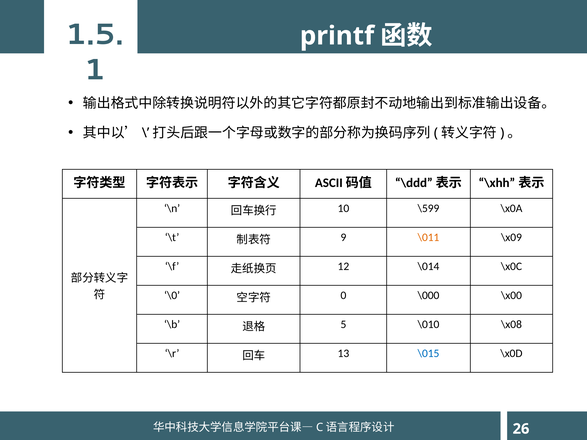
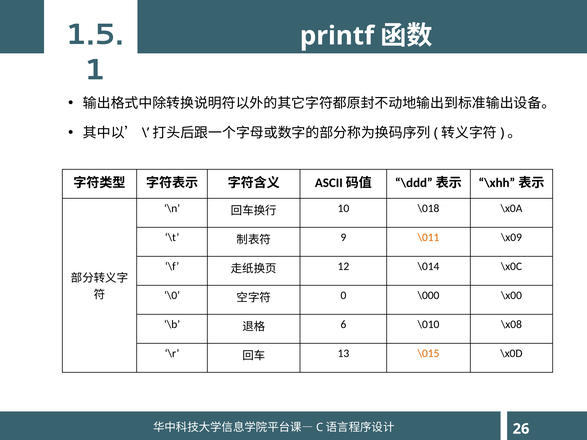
\599: \599 -> \018
5: 5 -> 6
\015 colour: blue -> orange
